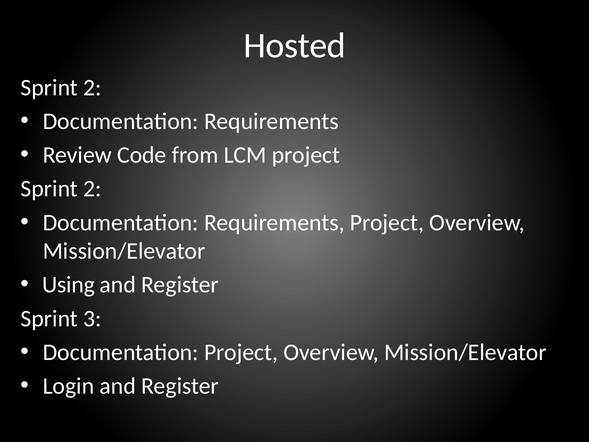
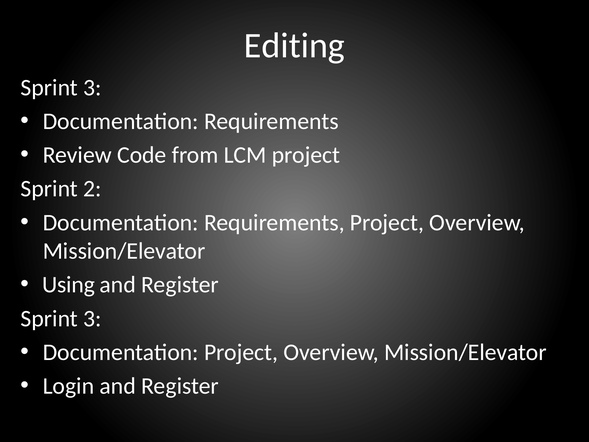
Hosted: Hosted -> Editing
2 at (92, 88): 2 -> 3
